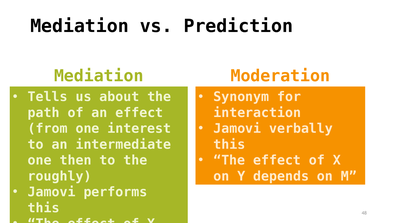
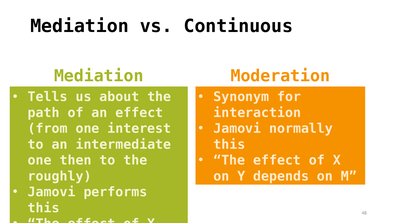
Prediction: Prediction -> Continuous
verbally: verbally -> normally
